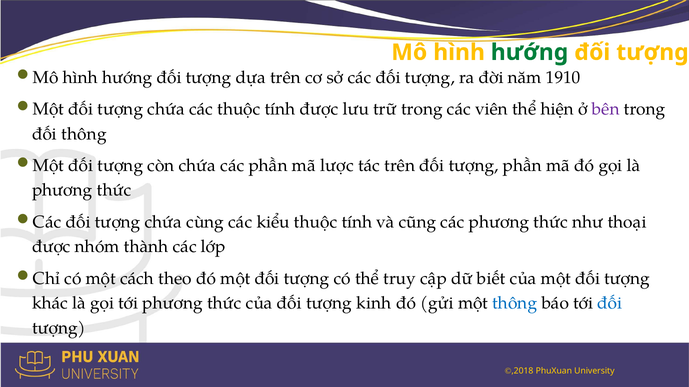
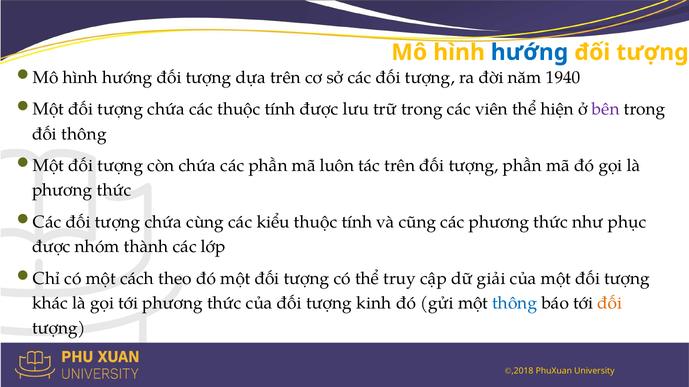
hướng at (530, 52) colour: green -> blue
1910: 1910 -> 1940
lược: lược -> luôn
thoại: thoại -> phục
biết: biết -> giải
đối at (610, 304) colour: blue -> orange
